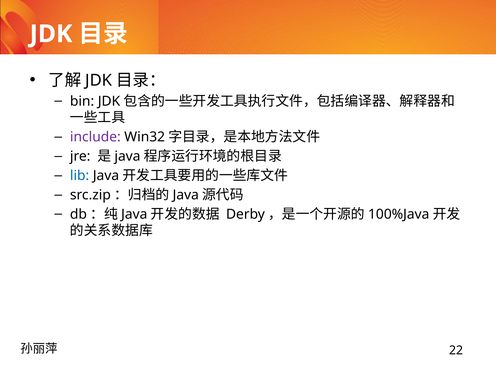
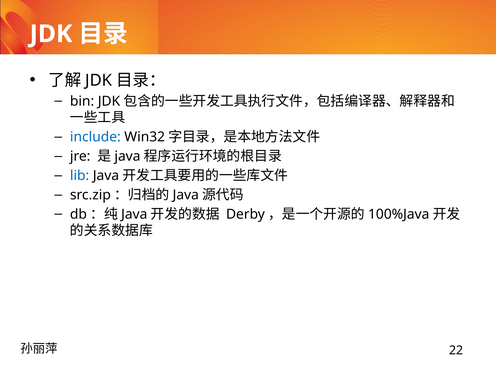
include colour: purple -> blue
